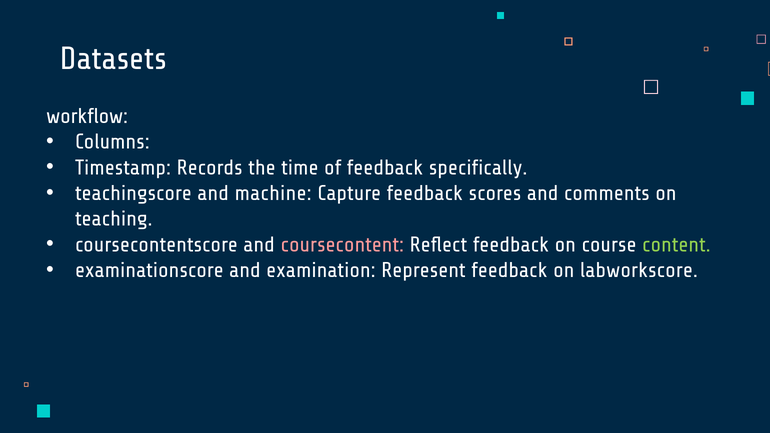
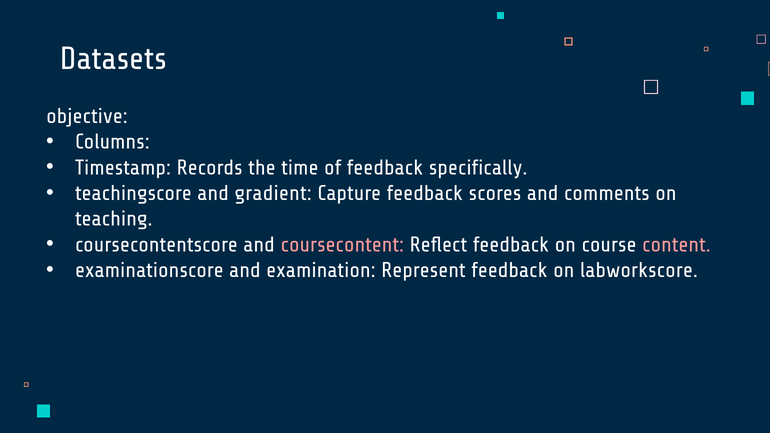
workflow: workflow -> objective
machine: machine -> gradient
content colour: light green -> pink
